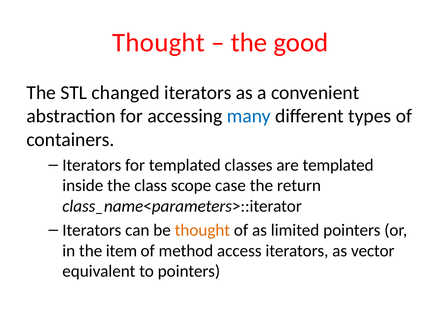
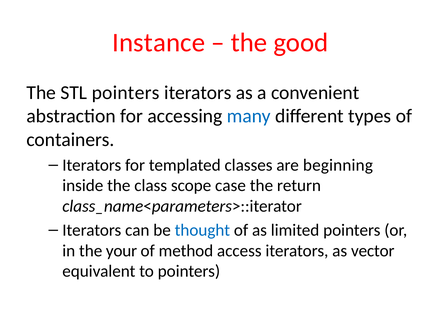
Thought at (159, 43): Thought -> Instance
STL changed: changed -> pointers
are templated: templated -> beginning
thought at (202, 230) colour: orange -> blue
item: item -> your
